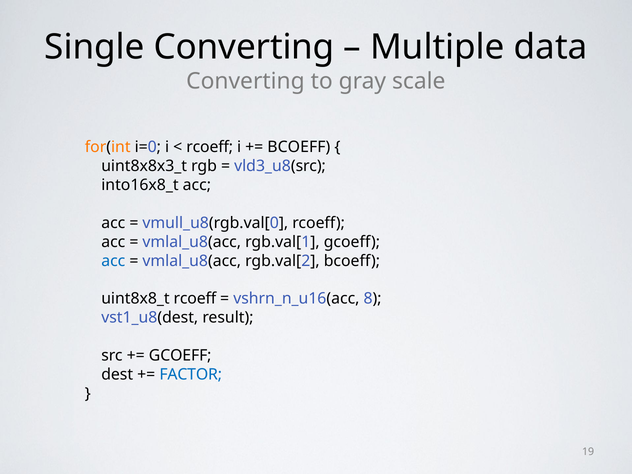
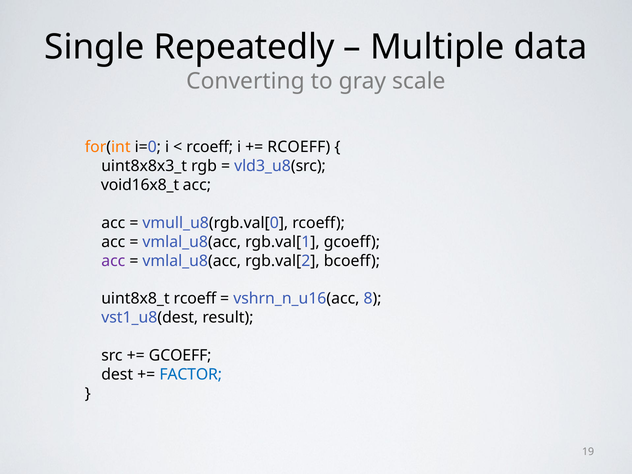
Single Converting: Converting -> Repeatedly
BCOEFF at (299, 147): BCOEFF -> RCOEFF
into16x8_t: into16x8_t -> void16x8_t
acc at (113, 261) colour: blue -> purple
